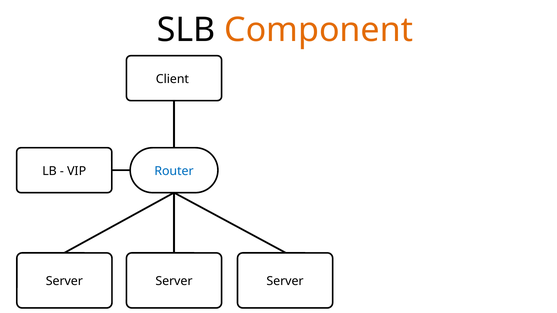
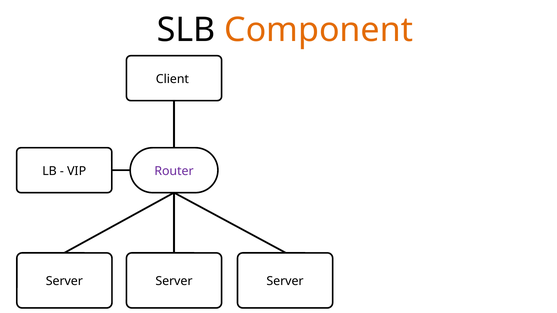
Router colour: blue -> purple
